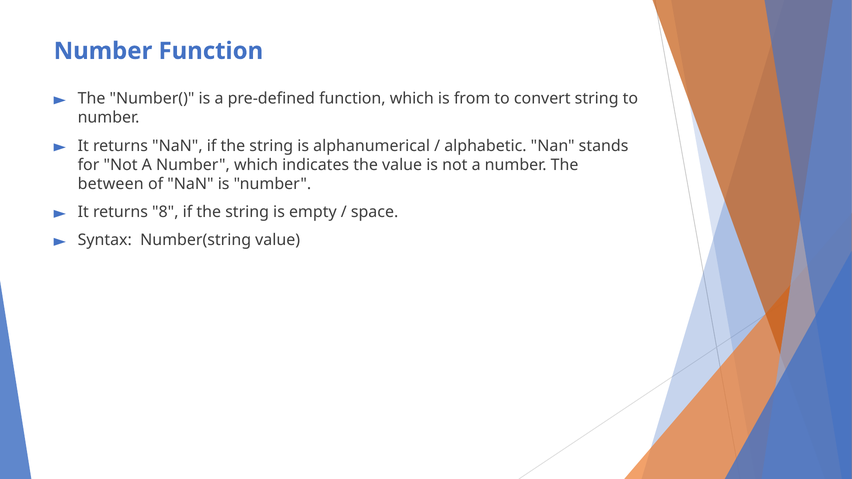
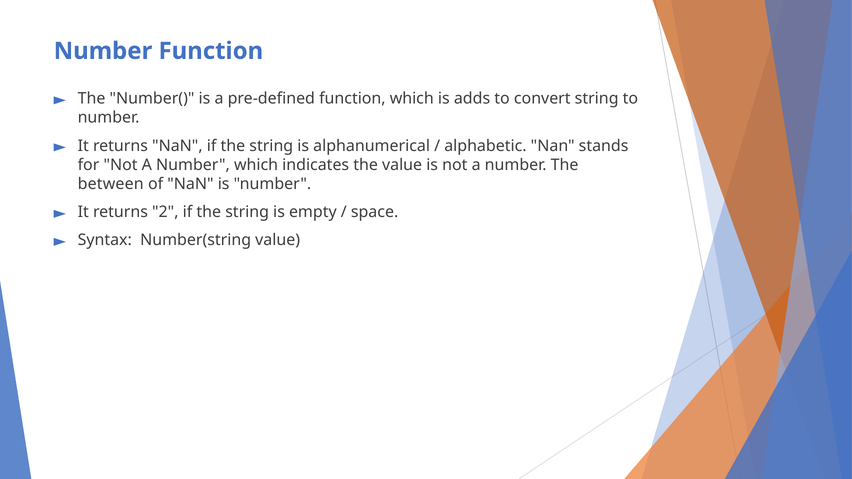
from: from -> adds
8: 8 -> 2
